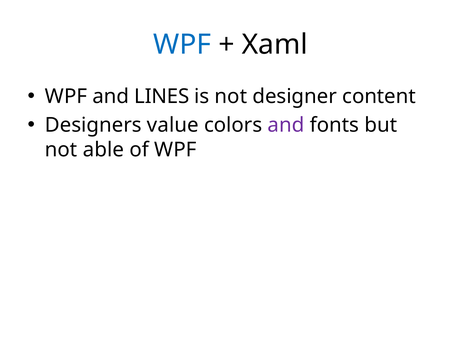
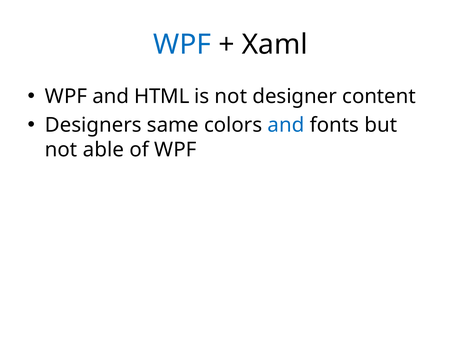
LINES: LINES -> HTML
value: value -> same
and at (286, 125) colour: purple -> blue
